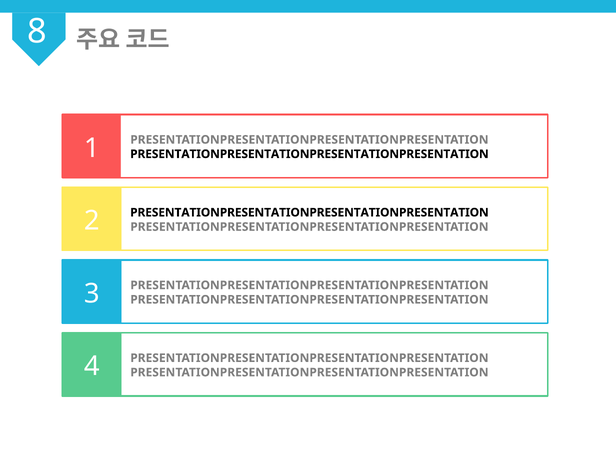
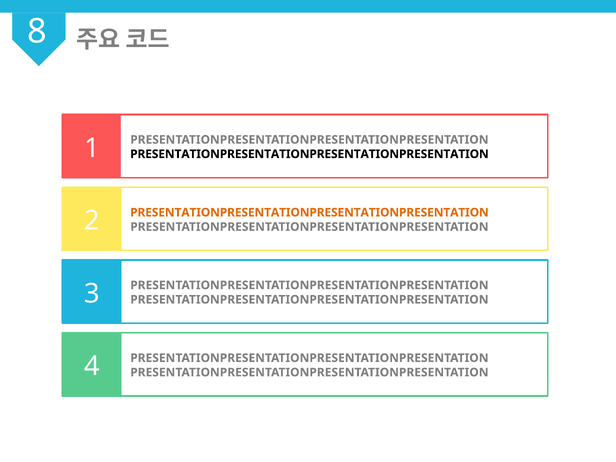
PRESENTATIONPRESENTATIONPRESENTATIONPRESENTATION at (309, 212) colour: black -> orange
